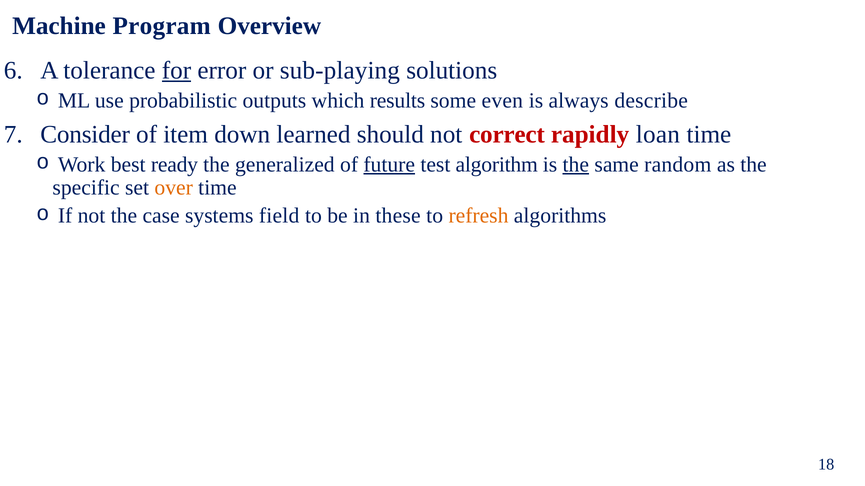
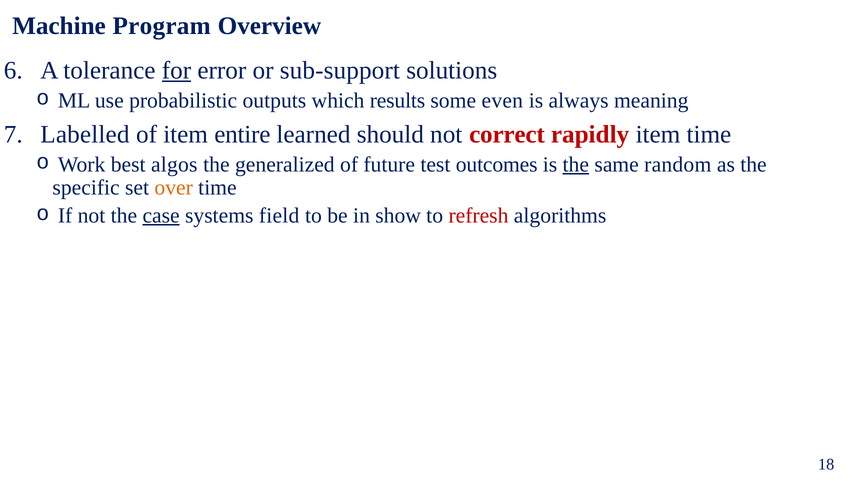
sub-playing: sub-playing -> sub-support
describe: describe -> meaning
Consider: Consider -> Labelled
down: down -> entire
rapidly loan: loan -> item
ready: ready -> algos
future underline: present -> none
algorithm: algorithm -> outcomes
case underline: none -> present
these: these -> show
refresh colour: orange -> red
